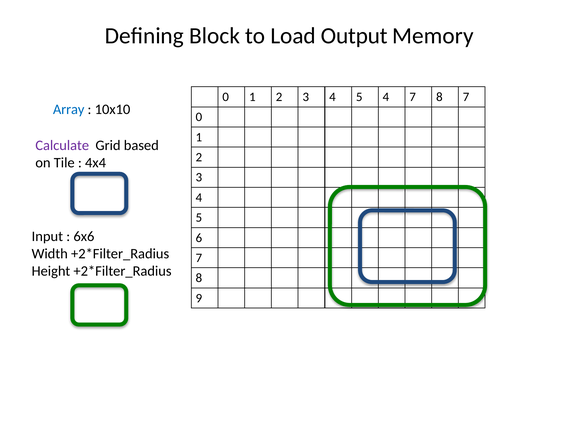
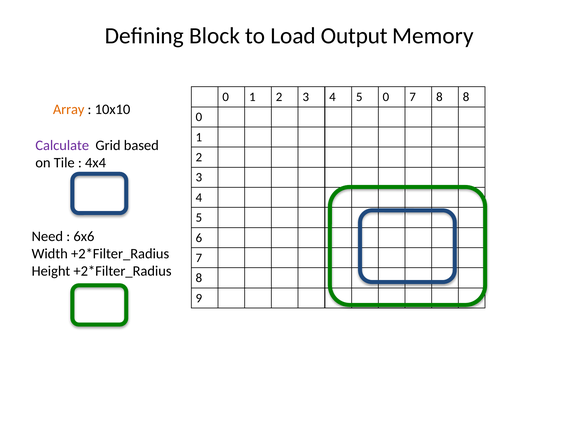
5 4: 4 -> 0
8 7: 7 -> 8
Array colour: blue -> orange
Input: Input -> Need
